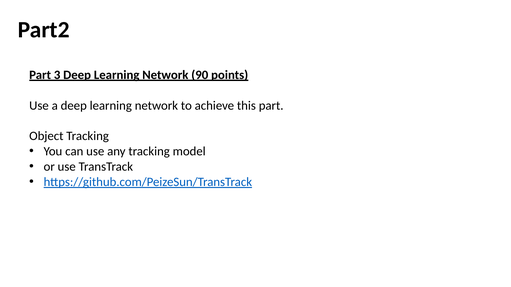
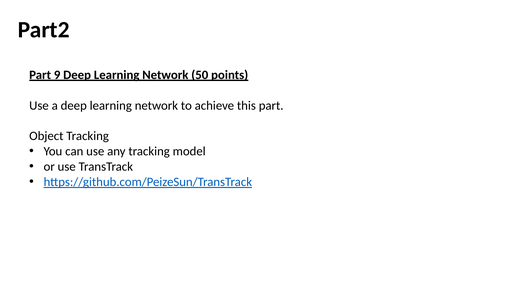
3: 3 -> 9
90: 90 -> 50
